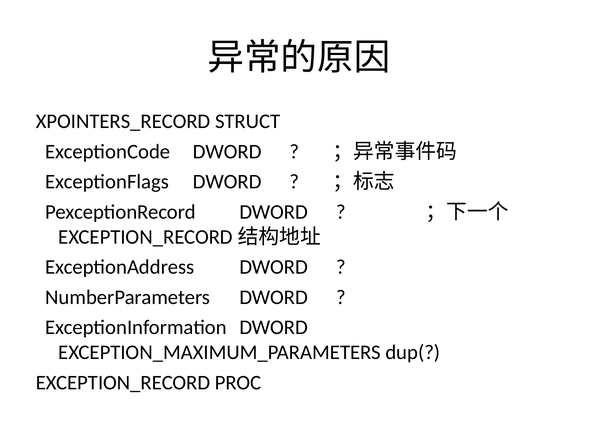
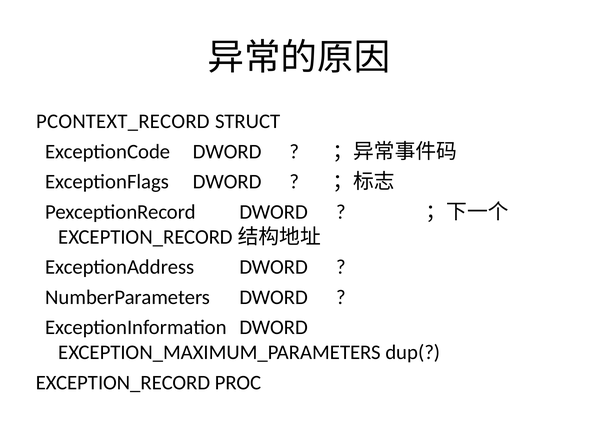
XPOINTERS_RECORD: XPOINTERS_RECORD -> PCONTEXT_RECORD
